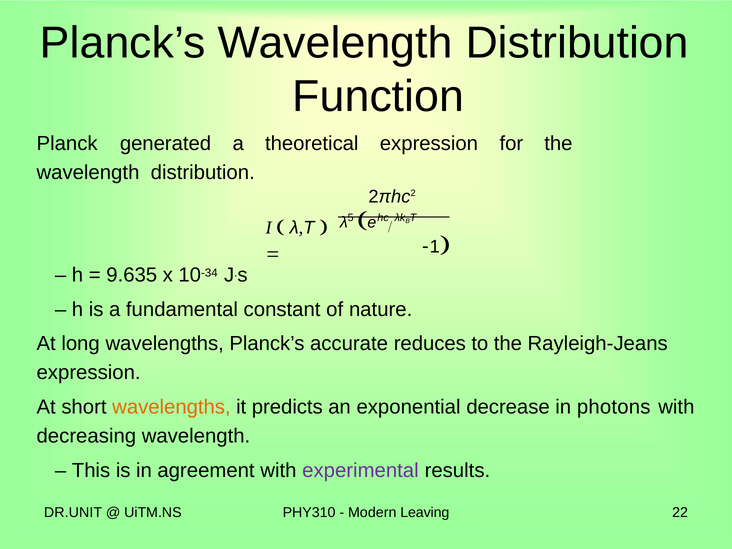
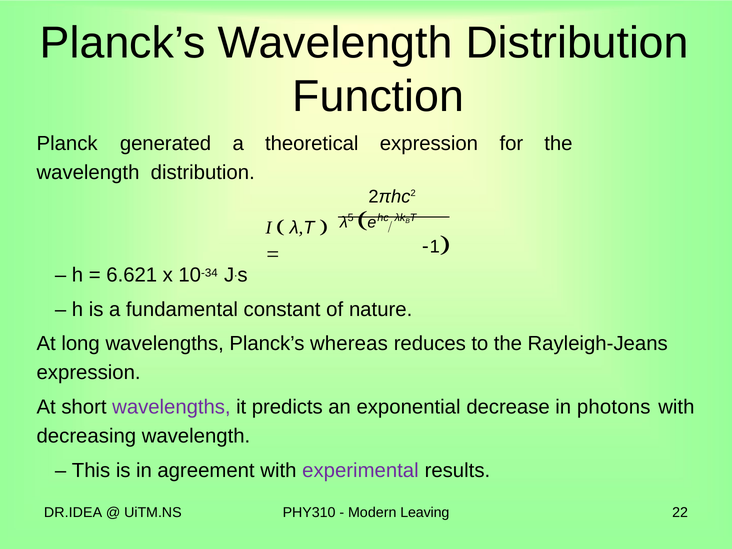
9.635: 9.635 -> 6.621
accurate: accurate -> whereas
wavelengths at (171, 407) colour: orange -> purple
DR.UNIT: DR.UNIT -> DR.IDEA
